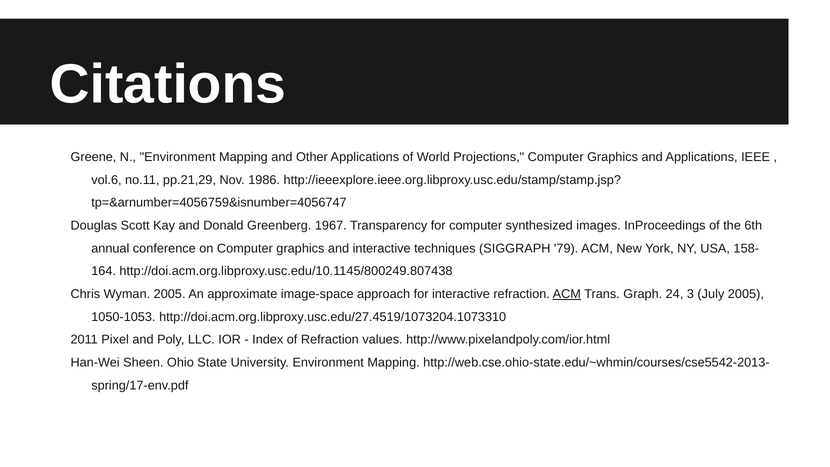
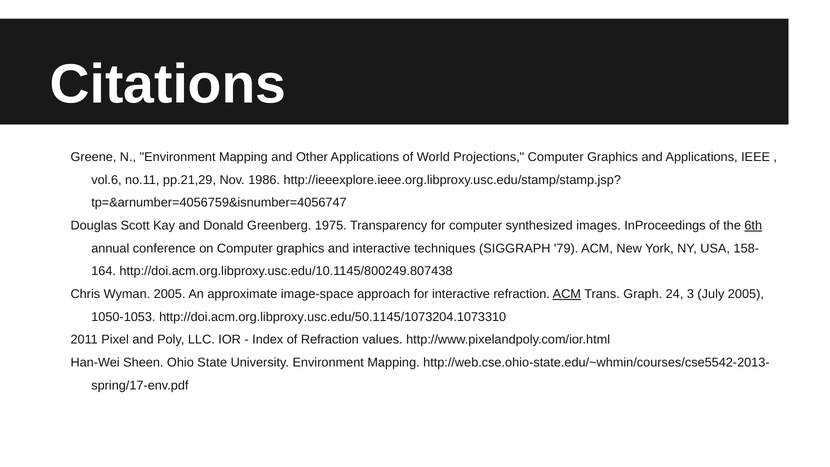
1967: 1967 -> 1975
6th underline: none -> present
http://doi.acm.org.libproxy.usc.edu/27.4519/1073204.1073310: http://doi.acm.org.libproxy.usc.edu/27.4519/1073204.1073310 -> http://doi.acm.org.libproxy.usc.edu/50.1145/1073204.1073310
